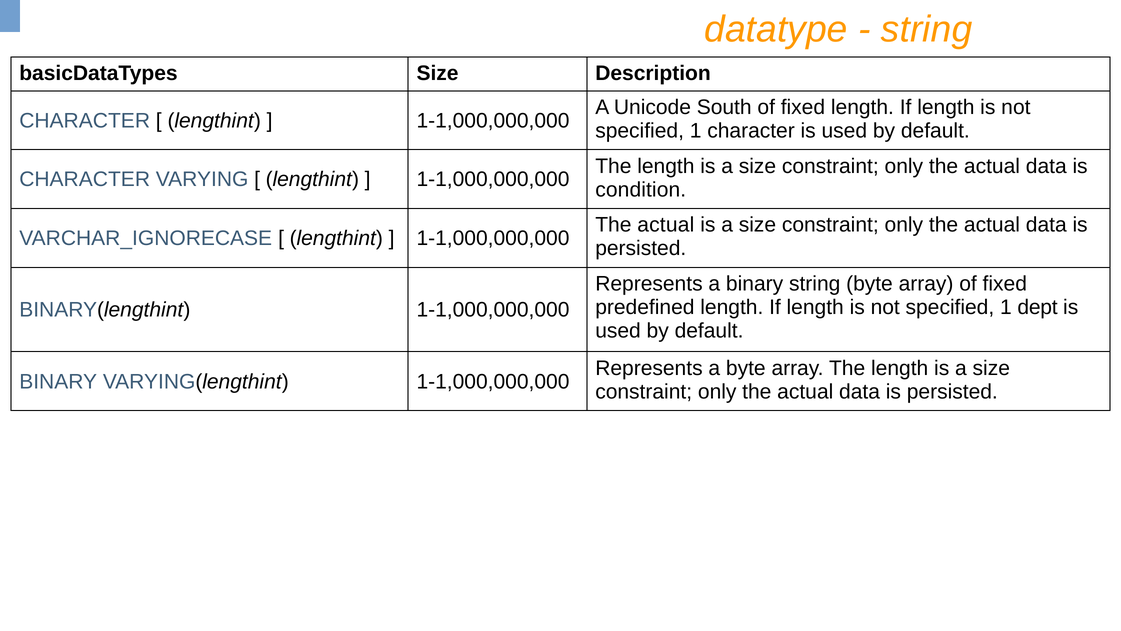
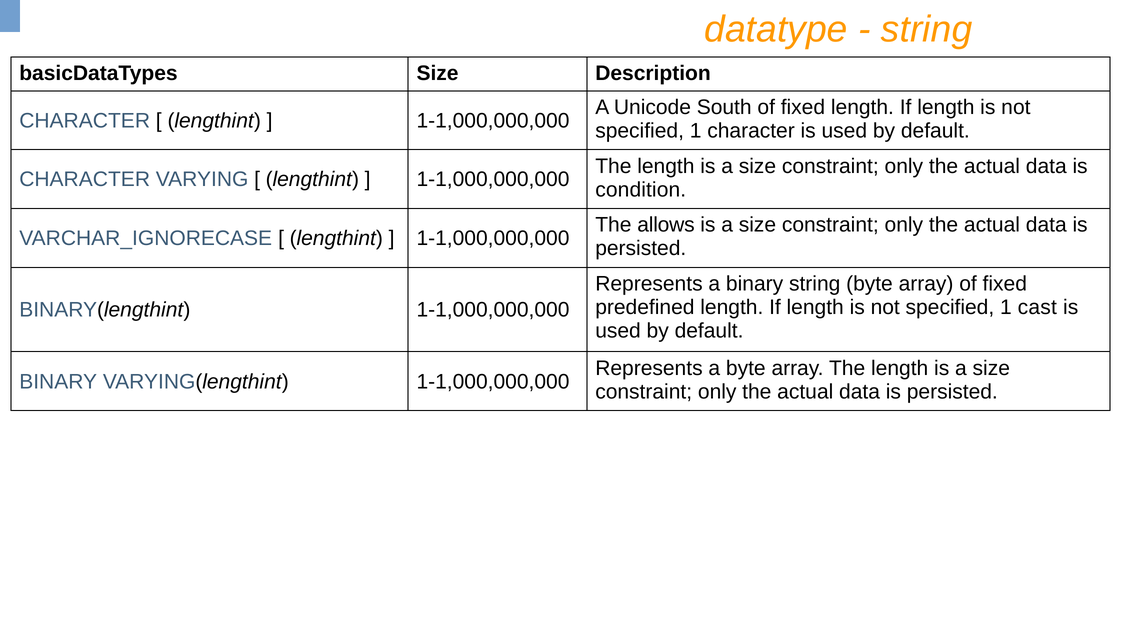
actual at (666, 225): actual -> allows
dept: dept -> cast
